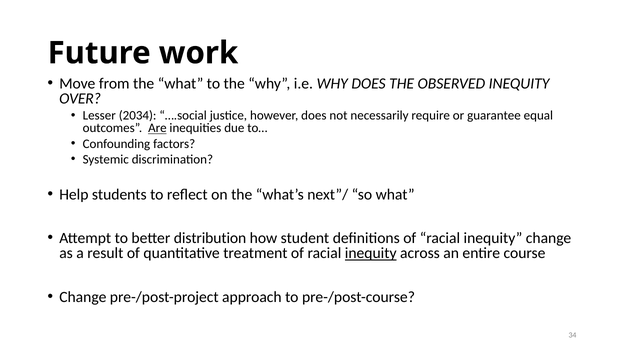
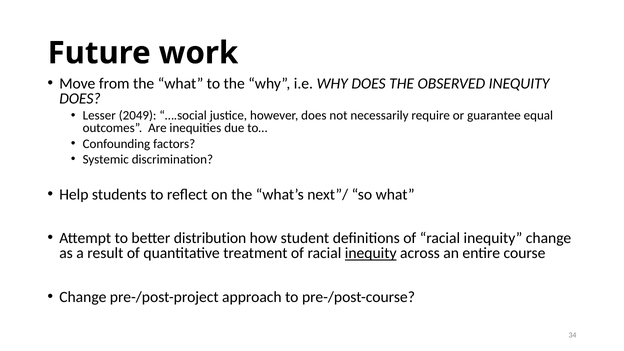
OVER at (80, 99): OVER -> DOES
2034: 2034 -> 2049
Are underline: present -> none
